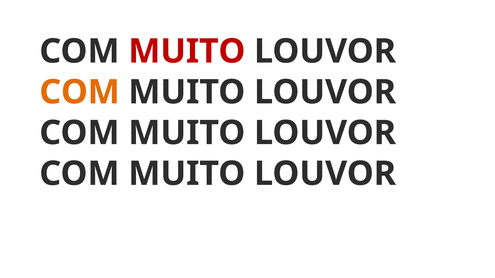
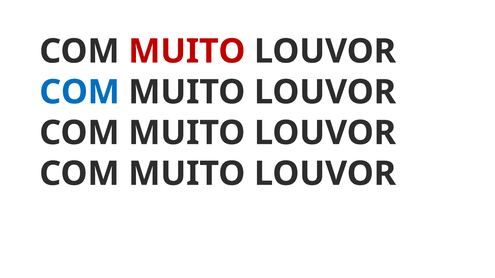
COM at (80, 92) colour: orange -> blue
